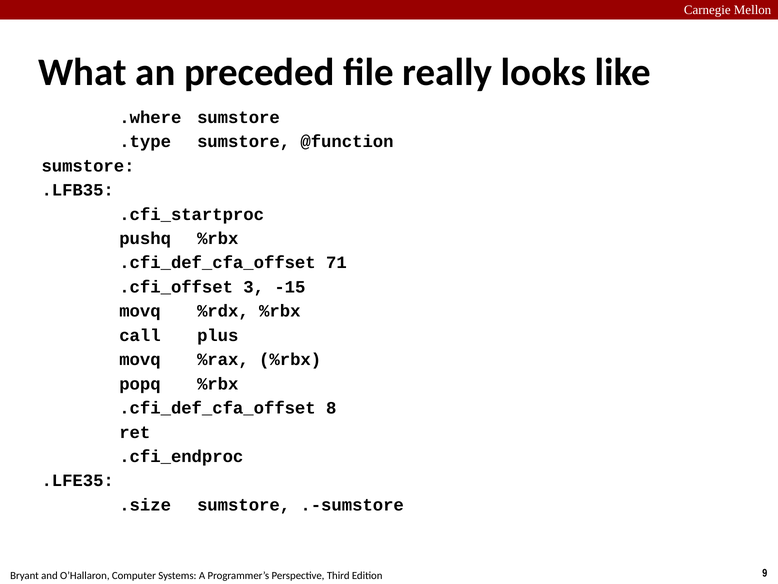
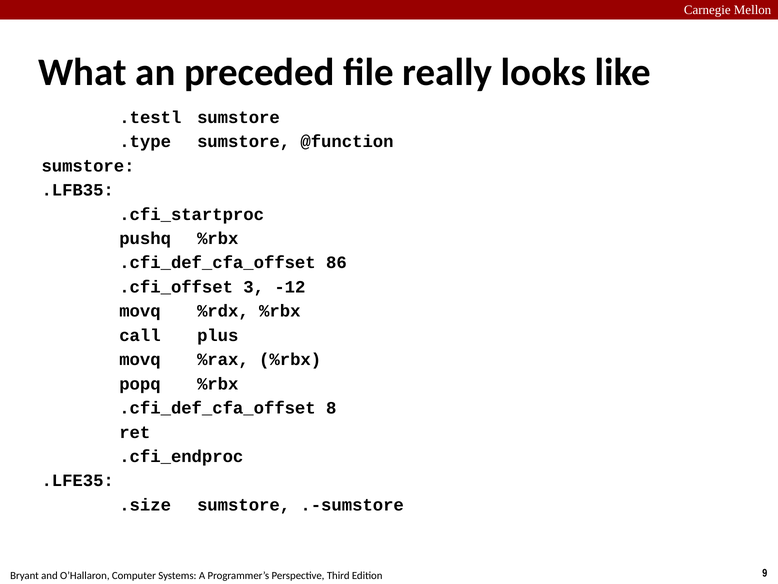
.where: .where -> .testl
71: 71 -> 86
-15: -15 -> -12
